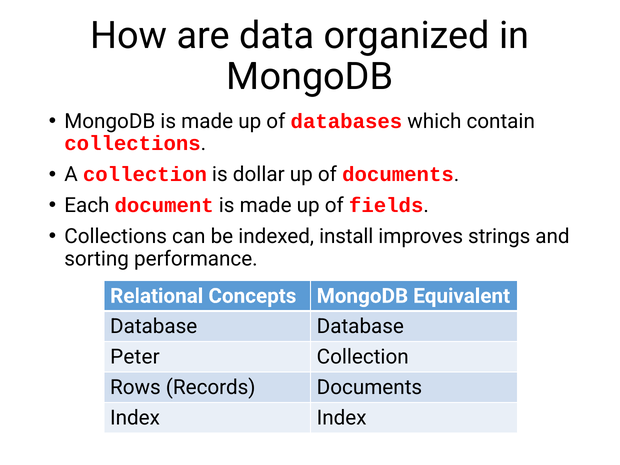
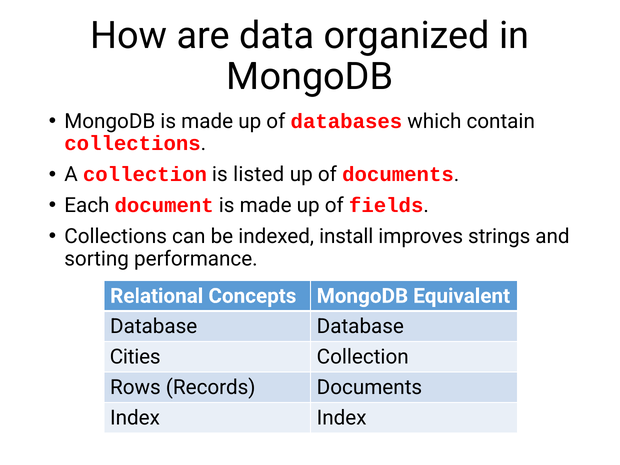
dollar: dollar -> listed
Peter: Peter -> Cities
